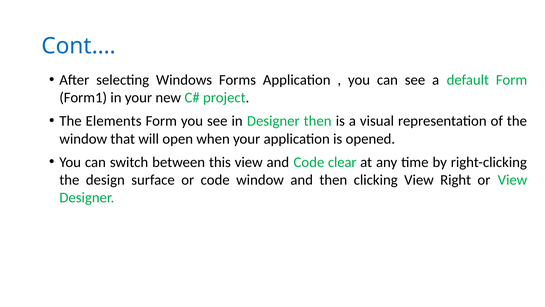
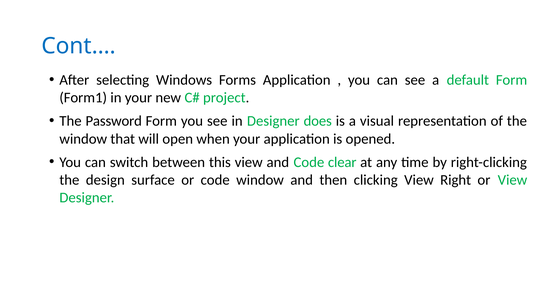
Elements: Elements -> Password
Designer then: then -> does
